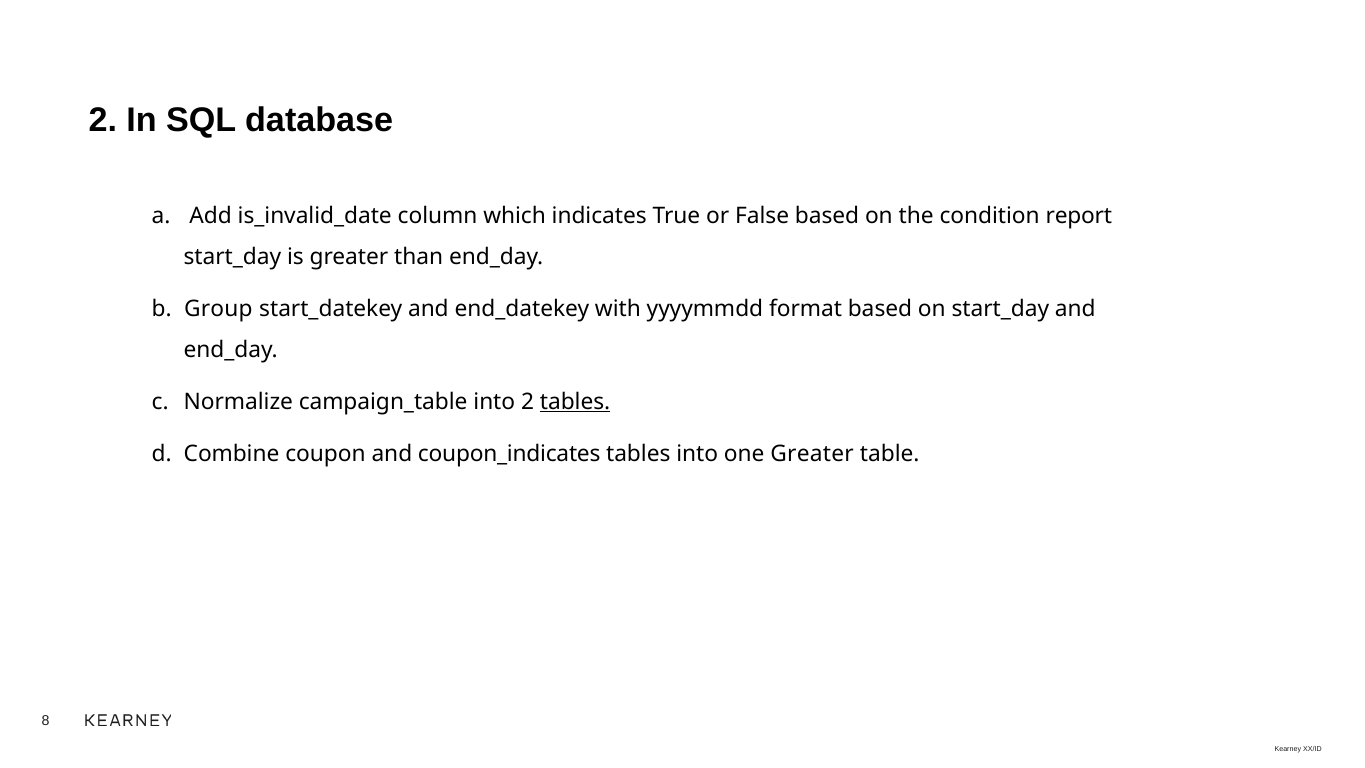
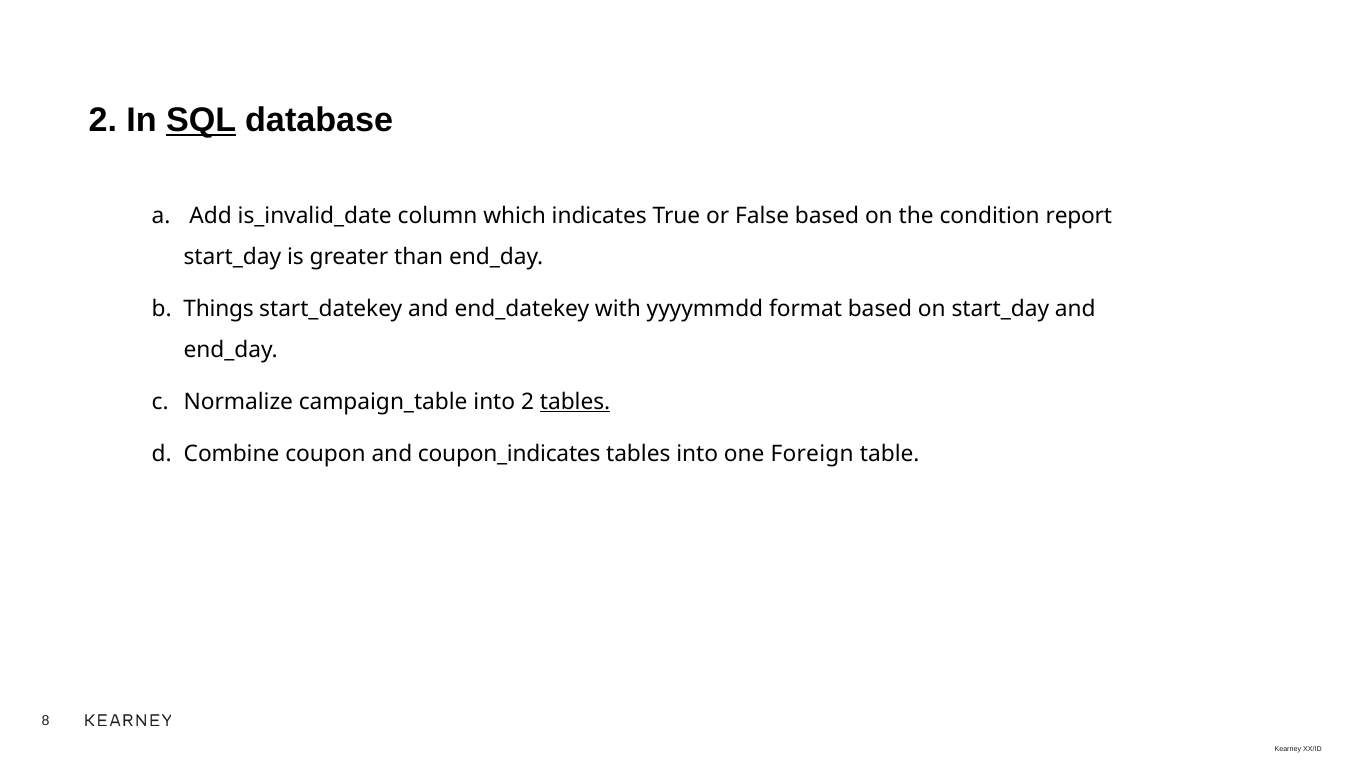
SQL underline: none -> present
Group: Group -> Things
one Greater: Greater -> Foreign
